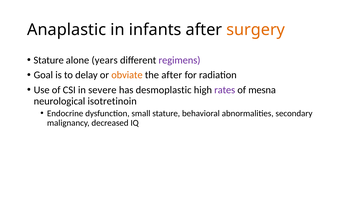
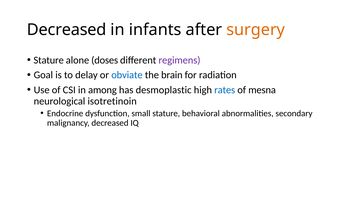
Anaplastic at (67, 30): Anaplastic -> Decreased
years: years -> doses
obviate colour: orange -> blue
the after: after -> brain
severe: severe -> among
rates colour: purple -> blue
